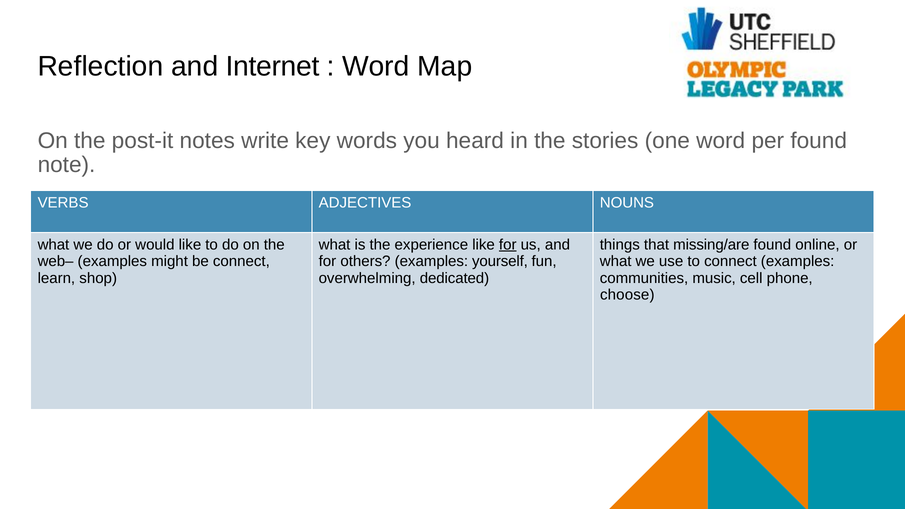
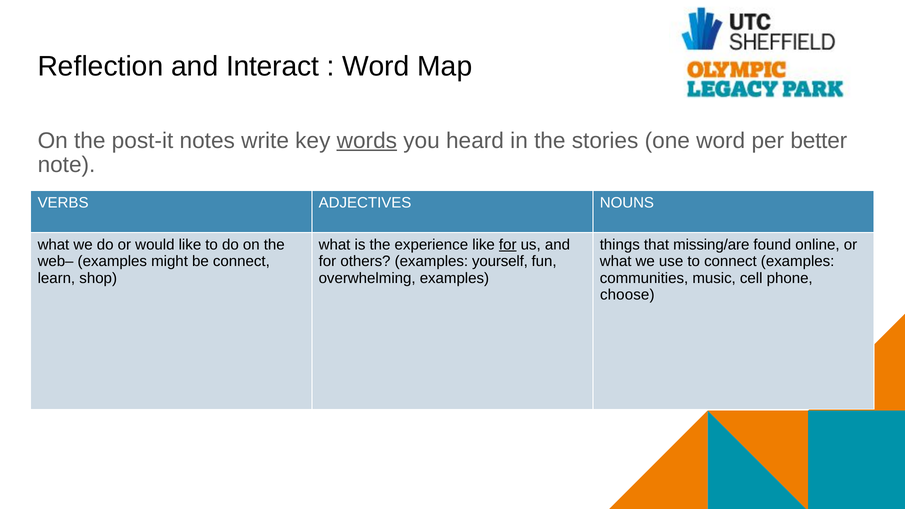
Internet: Internet -> Interact
words underline: none -> present
per found: found -> better
overwhelming dedicated: dedicated -> examples
